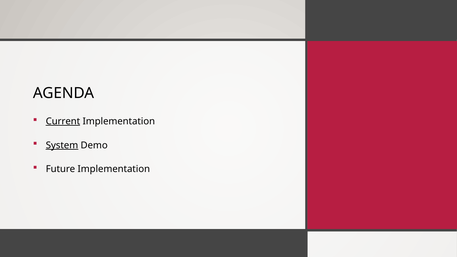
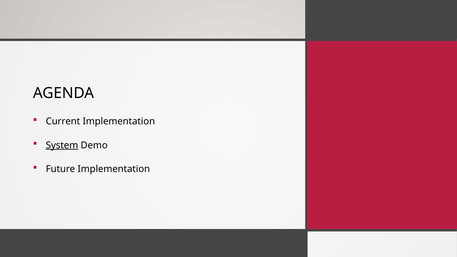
Current underline: present -> none
